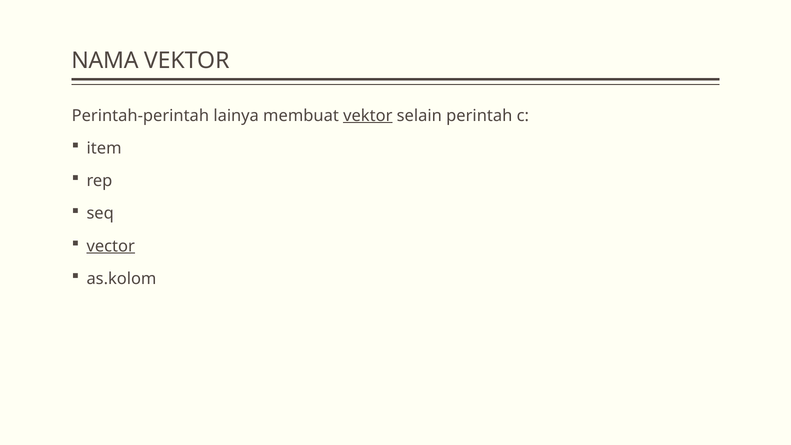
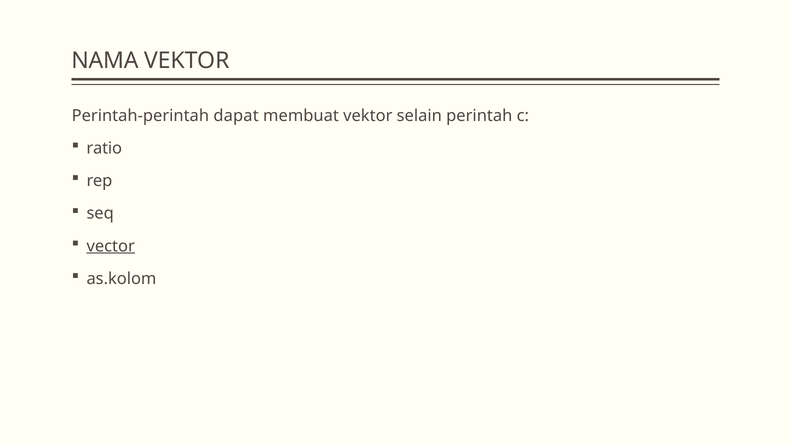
lainya: lainya -> dapat
vektor at (368, 116) underline: present -> none
item: item -> ratio
